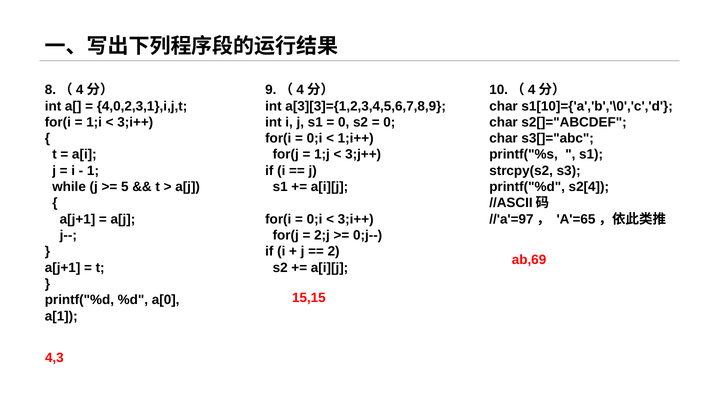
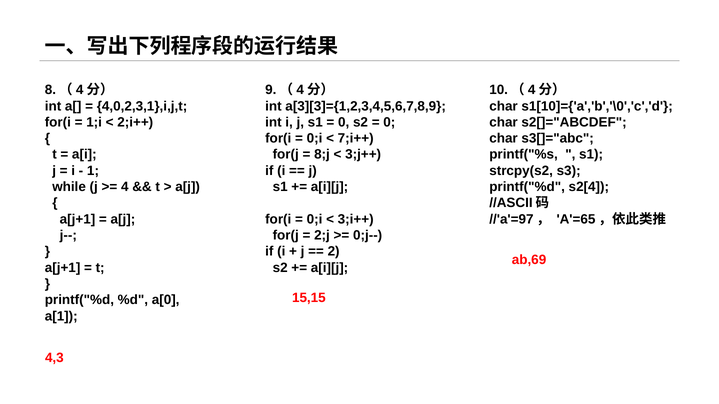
3;i++ at (135, 122): 3;i++ -> 2;i++
1;i++: 1;i++ -> 7;i++
1;j: 1;j -> 8;j
5: 5 -> 4
